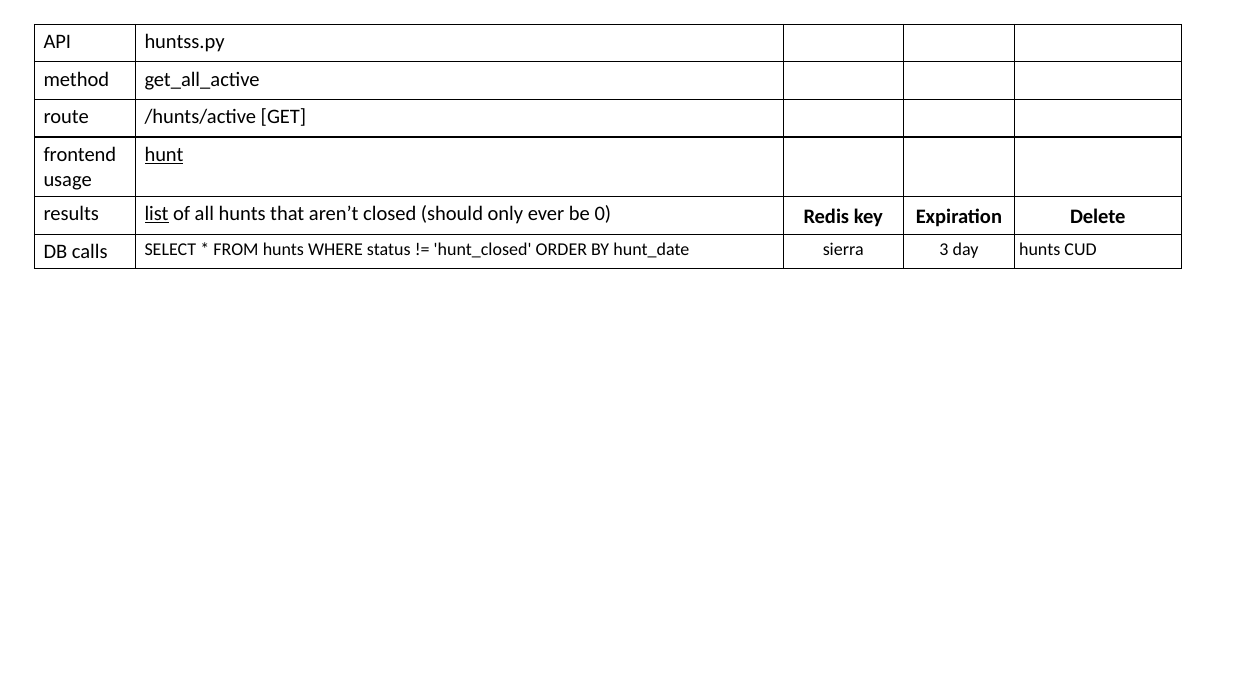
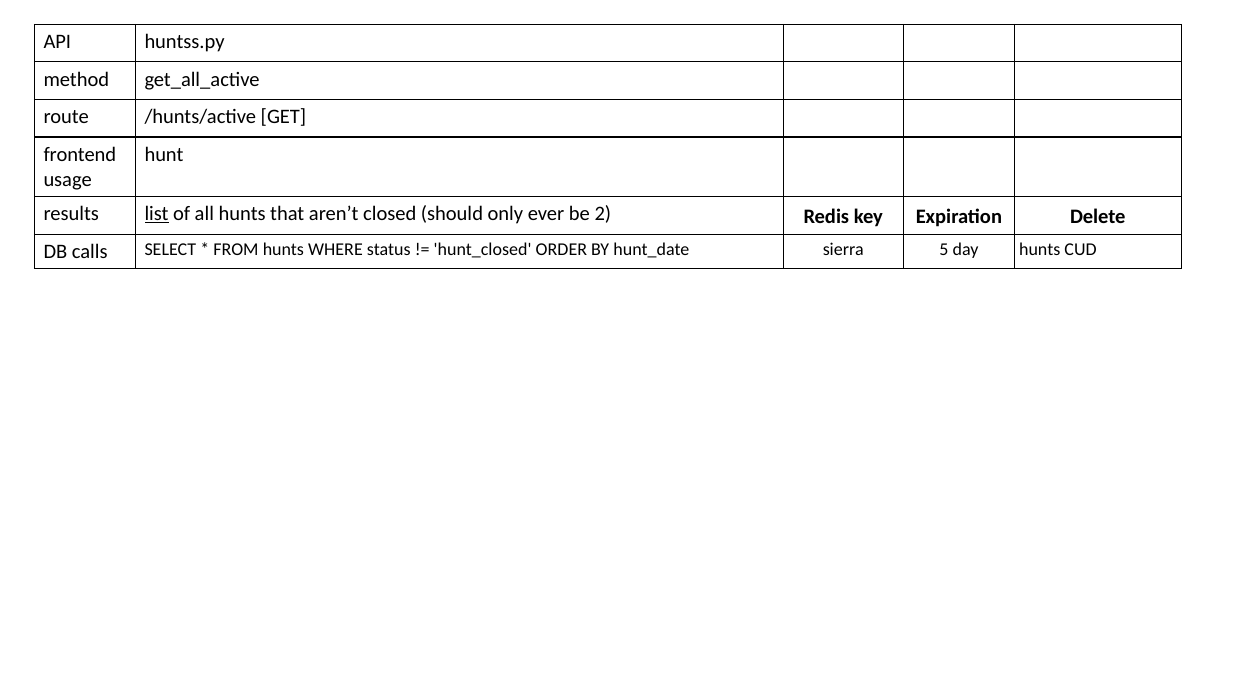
hunt underline: present -> none
0: 0 -> 2
3: 3 -> 5
